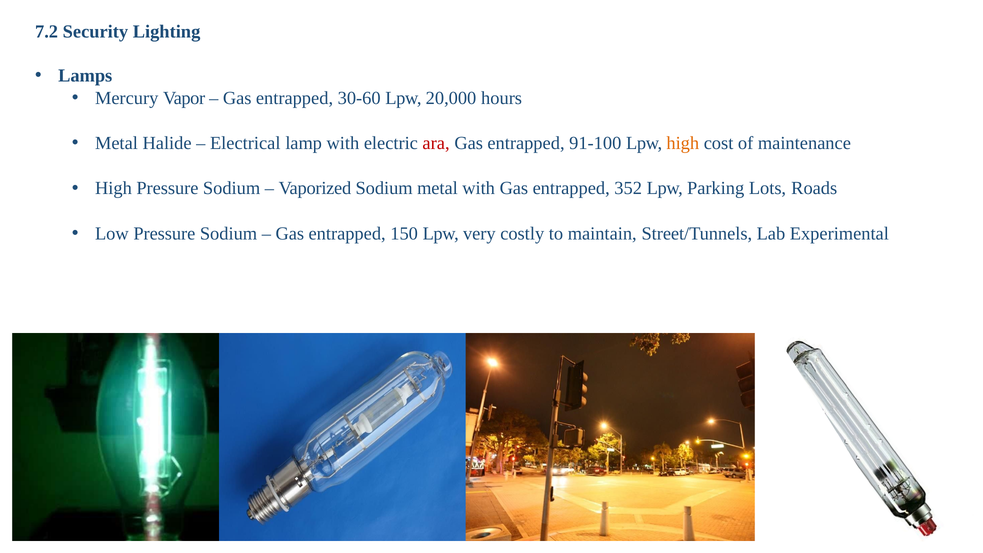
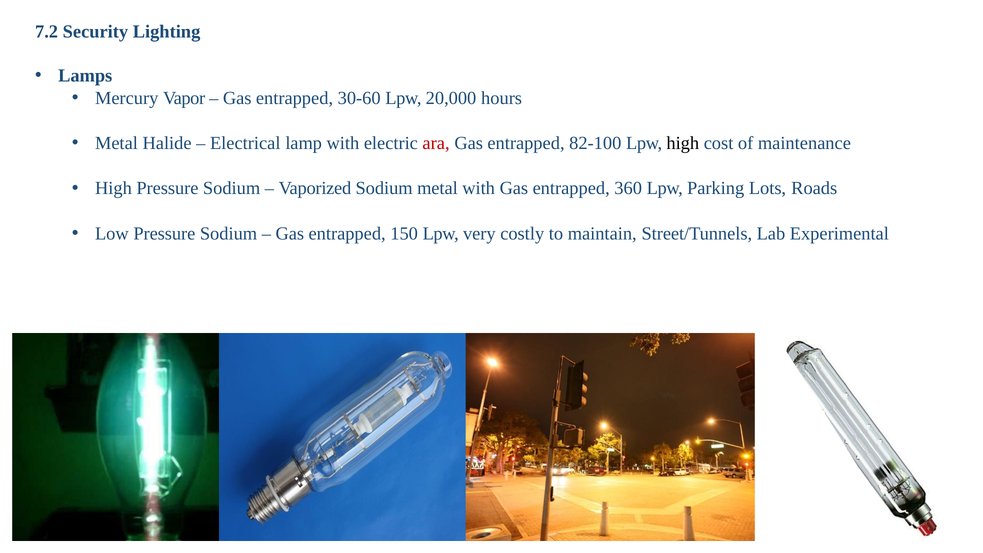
91-100: 91-100 -> 82-100
high at (683, 143) colour: orange -> black
352: 352 -> 360
